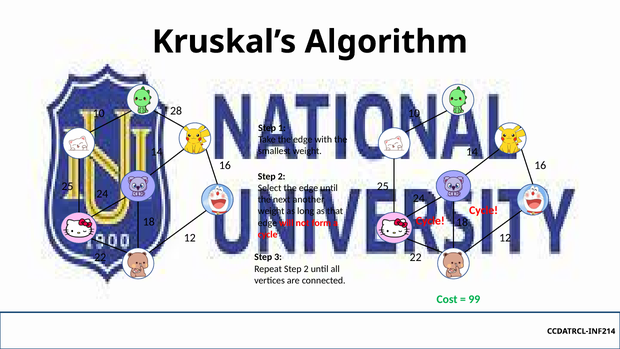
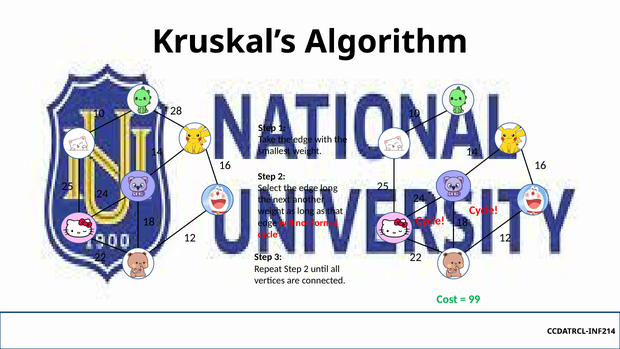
edge until: until -> long
